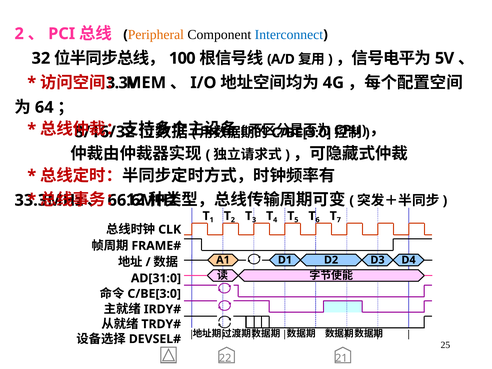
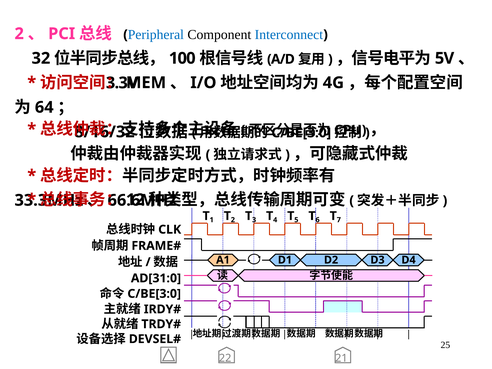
Peripheral colour: orange -> blue
